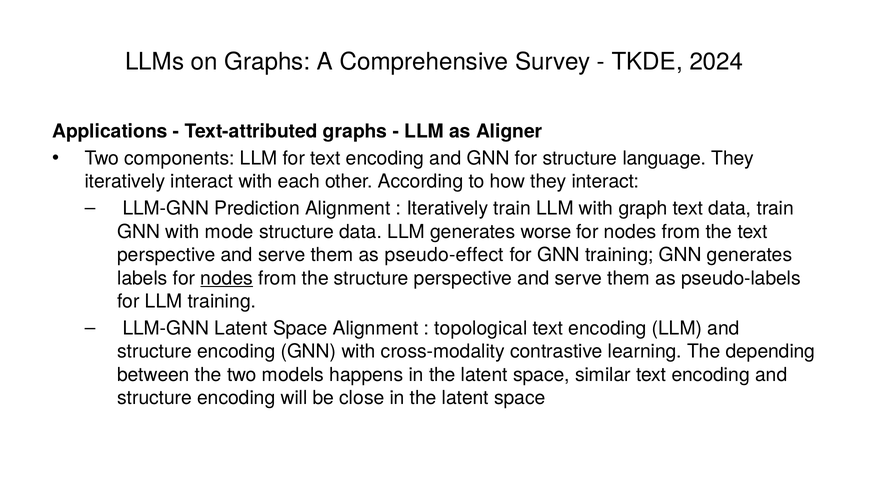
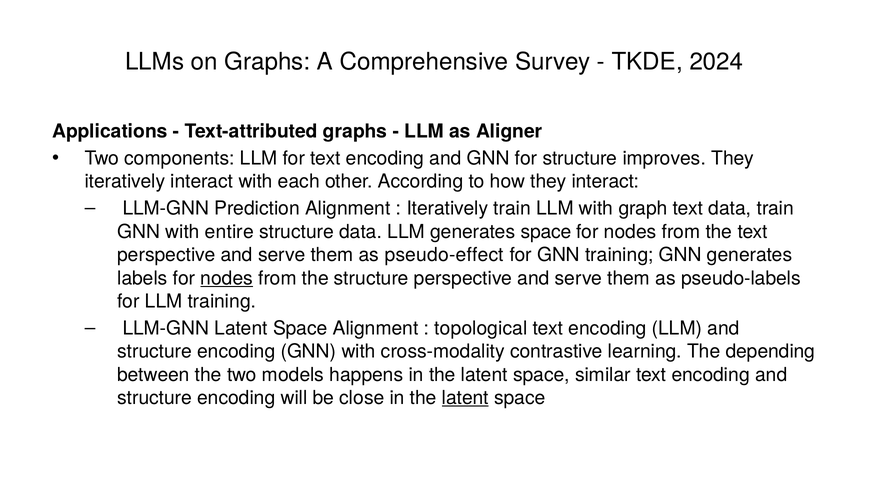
language: language -> improves
mode: mode -> entire
generates worse: worse -> space
latent at (465, 398) underline: none -> present
